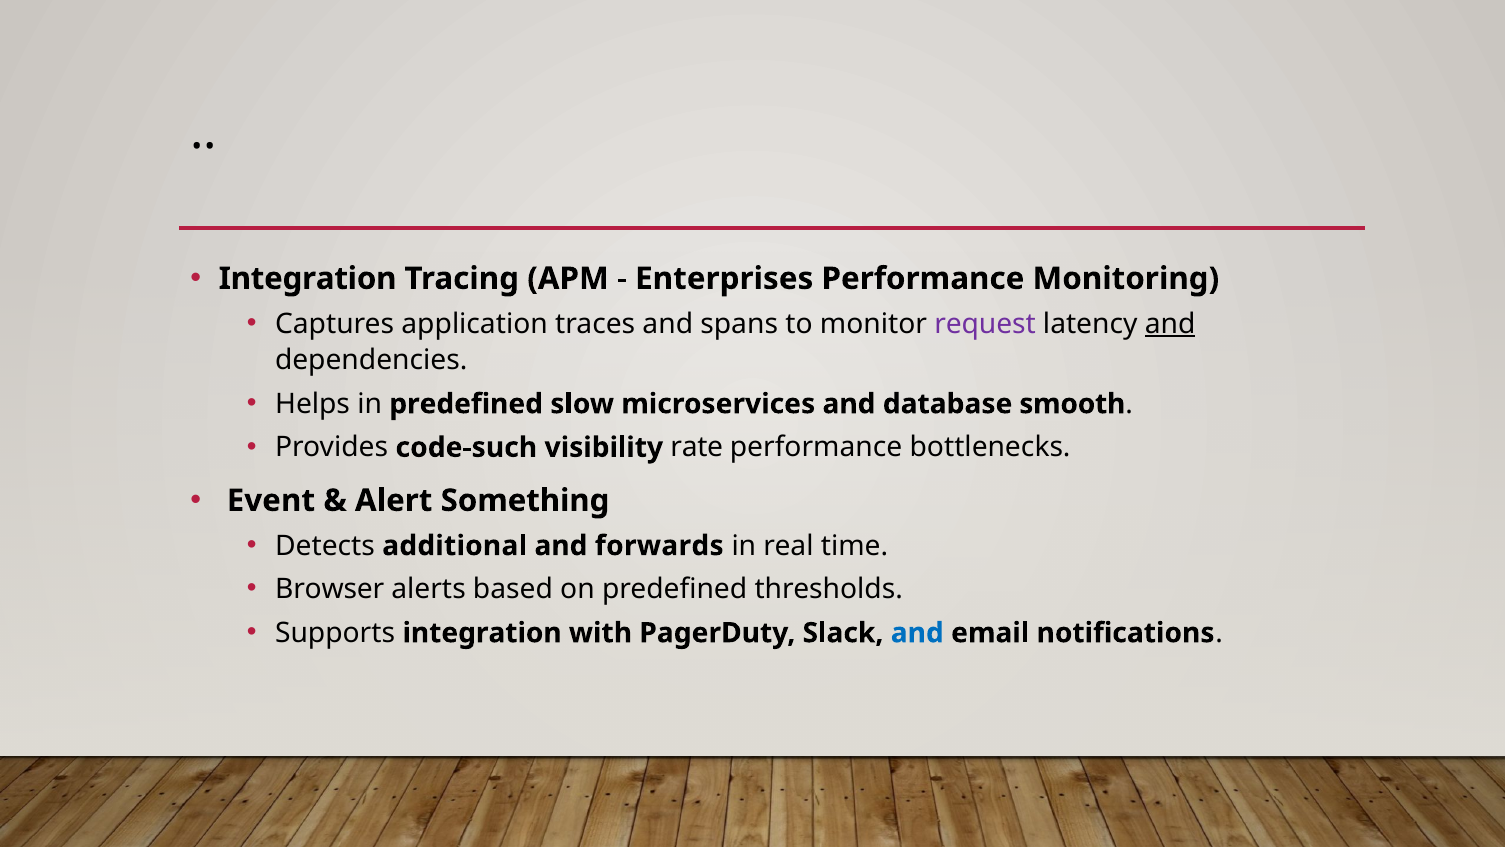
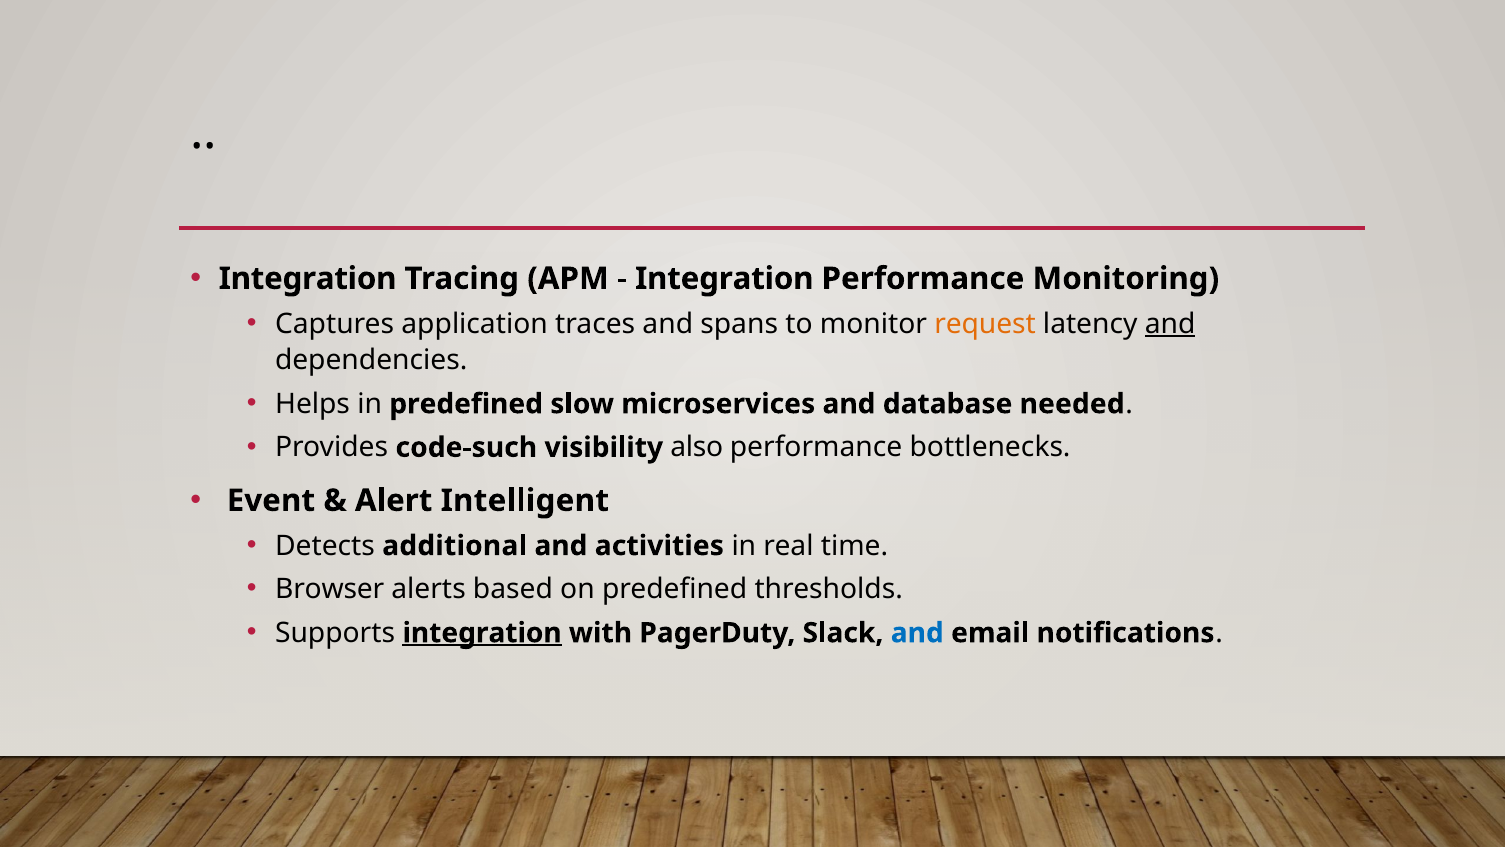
Enterprises at (724, 278): Enterprises -> Integration
request colour: purple -> orange
smooth: smooth -> needed
rate: rate -> also
Something: Something -> Intelligent
forwards: forwards -> activities
integration at (482, 633) underline: none -> present
